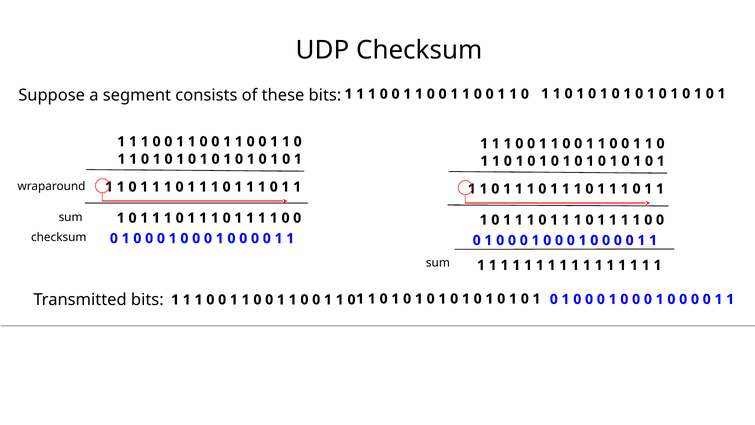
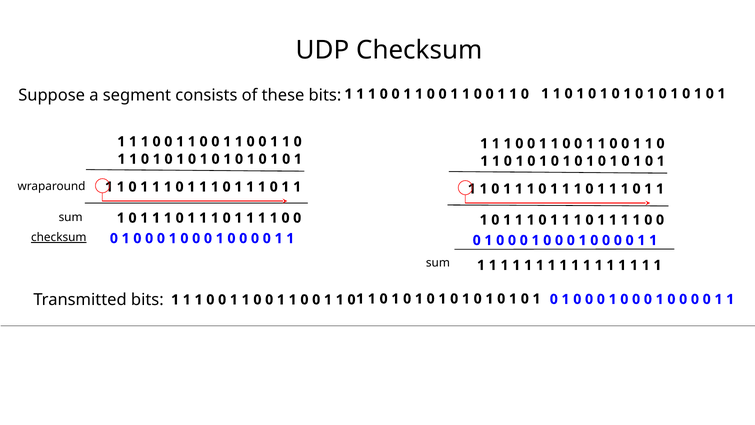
checksum at (59, 237) underline: none -> present
